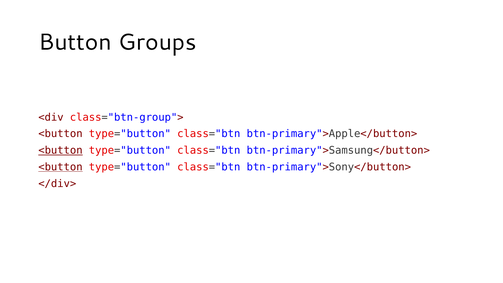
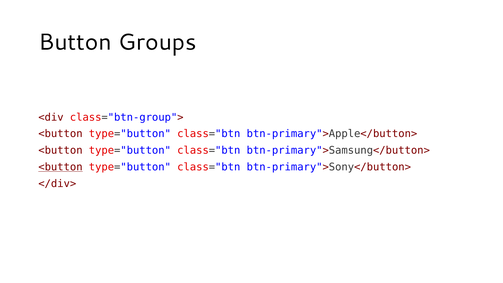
<button at (60, 150) underline: present -> none
